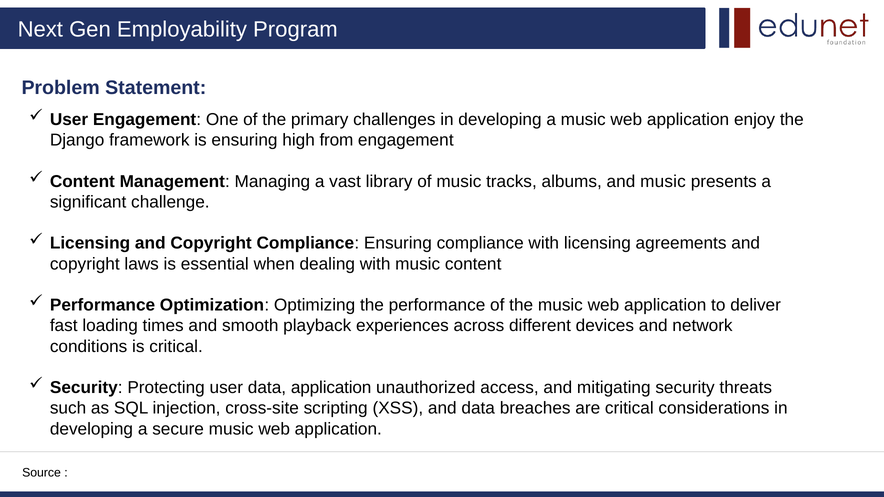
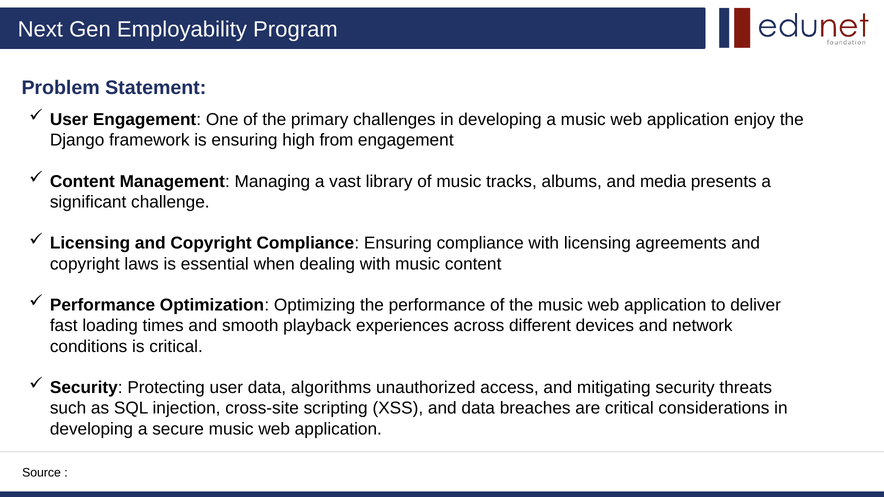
and music: music -> media
data application: application -> algorithms
